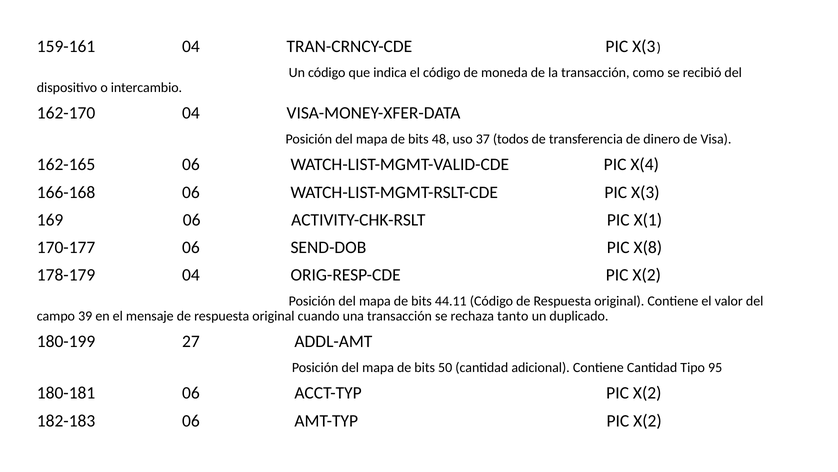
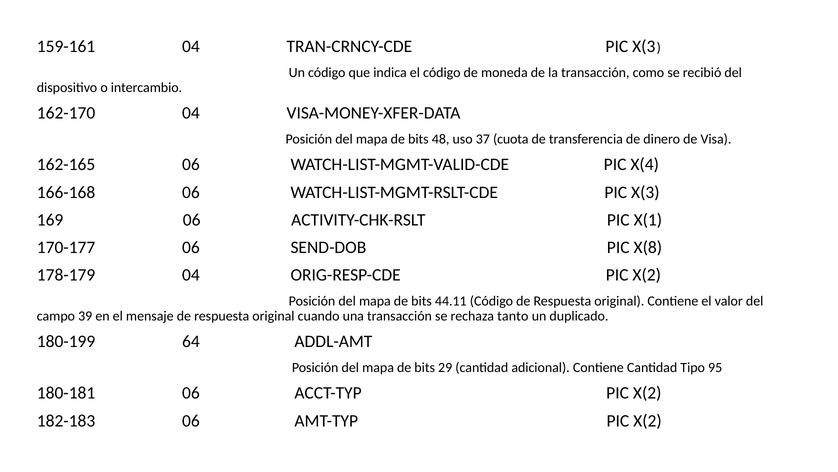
todos: todos -> cuota
27: 27 -> 64
50: 50 -> 29
